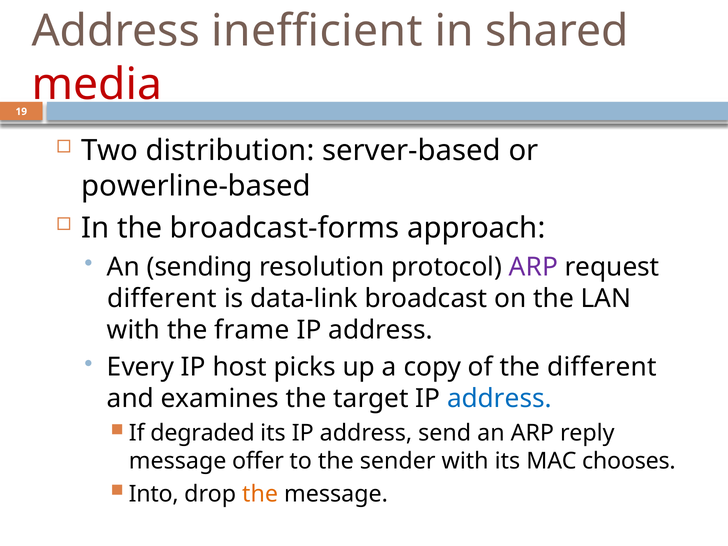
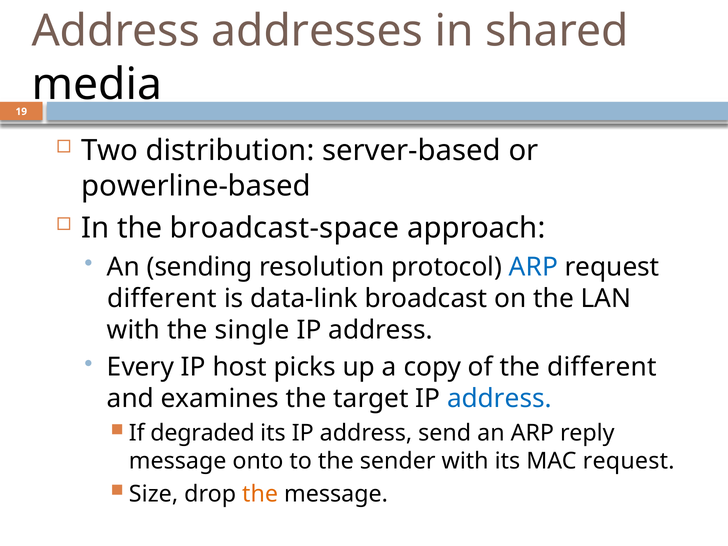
inefficient: inefficient -> addresses
media colour: red -> black
broadcast-forms: broadcast-forms -> broadcast-space
ARP at (533, 267) colour: purple -> blue
frame: frame -> single
offer: offer -> onto
MAC chooses: chooses -> request
Into: Into -> Size
